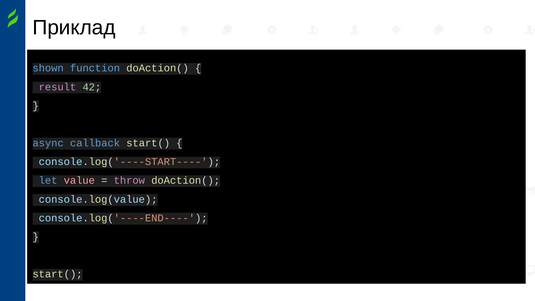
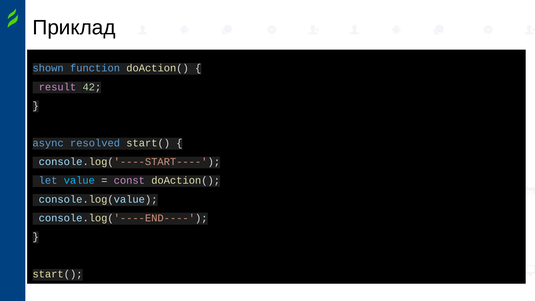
callback: callback -> resolved
value colour: pink -> light blue
throw: throw -> const
